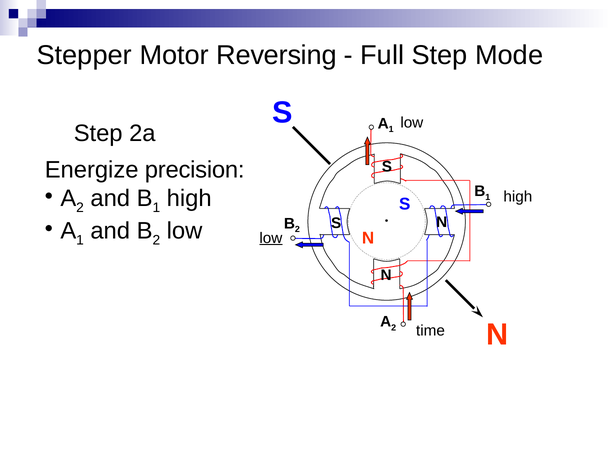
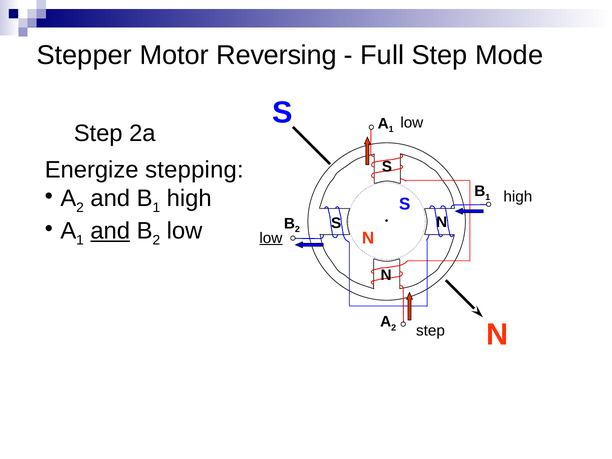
precision: precision -> stepping
and at (110, 231) underline: none -> present
time at (431, 331): time -> step
